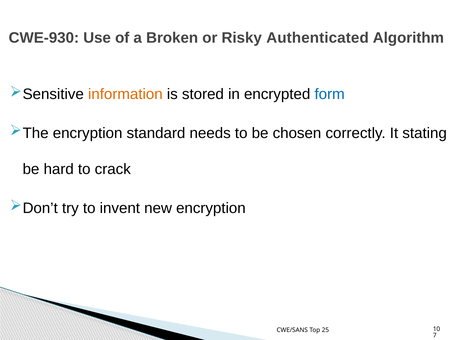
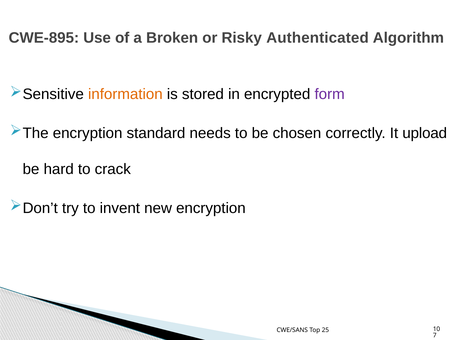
CWE-930: CWE-930 -> CWE-895
form colour: blue -> purple
stating: stating -> upload
